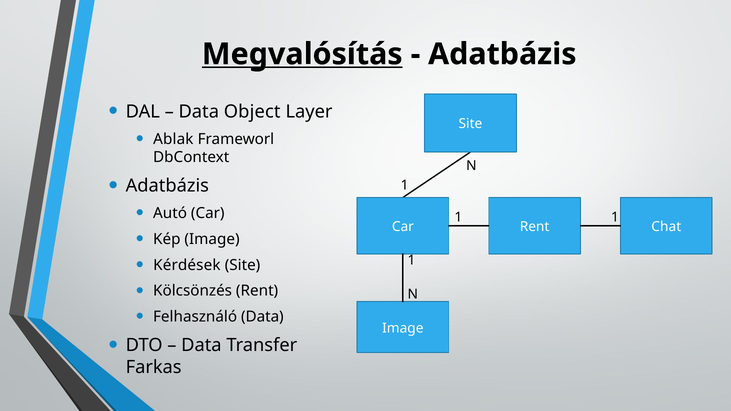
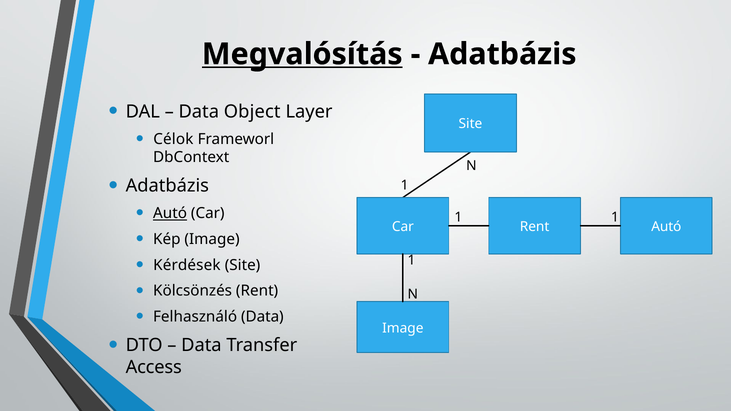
Ablak: Ablak -> Célok
Autó at (170, 213) underline: none -> present
Chat at (666, 227): Chat -> Autó
Farkas: Farkas -> Access
